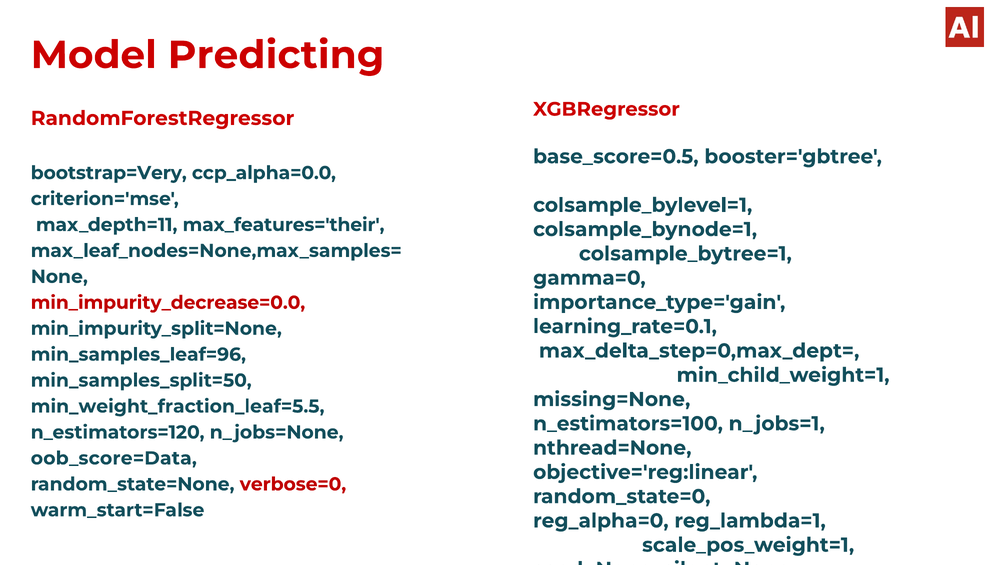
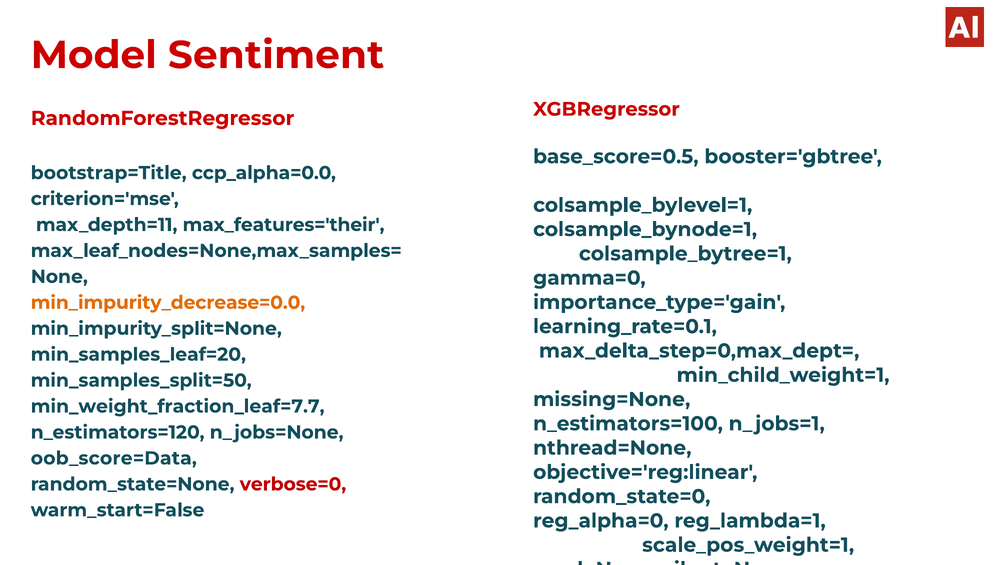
Predicting: Predicting -> Sentiment
bootstrap=Very: bootstrap=Very -> bootstrap=Title
min_impurity_decrease=0.0 colour: red -> orange
min_samples_leaf=96: min_samples_leaf=96 -> min_samples_leaf=20
min_weight_fraction_leaf=5.5: min_weight_fraction_leaf=5.5 -> min_weight_fraction_leaf=7.7
